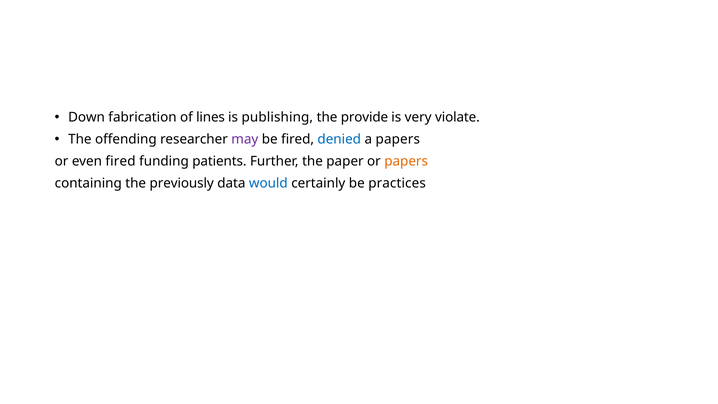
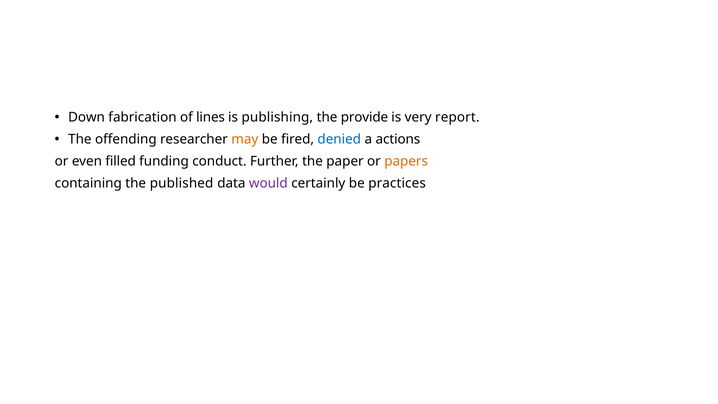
violate: violate -> report
may colour: purple -> orange
a papers: papers -> actions
even fired: fired -> filled
patients: patients -> conduct
previously: previously -> published
would colour: blue -> purple
